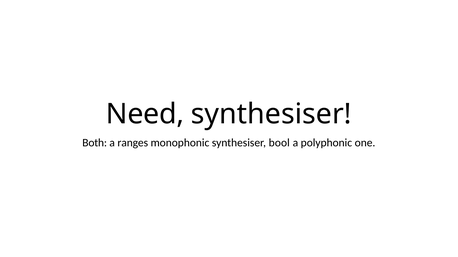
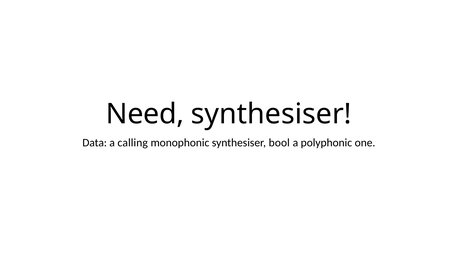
Both: Both -> Data
ranges: ranges -> calling
